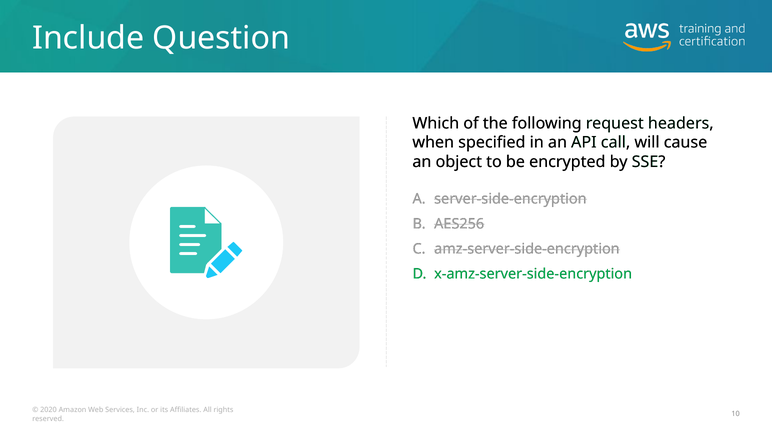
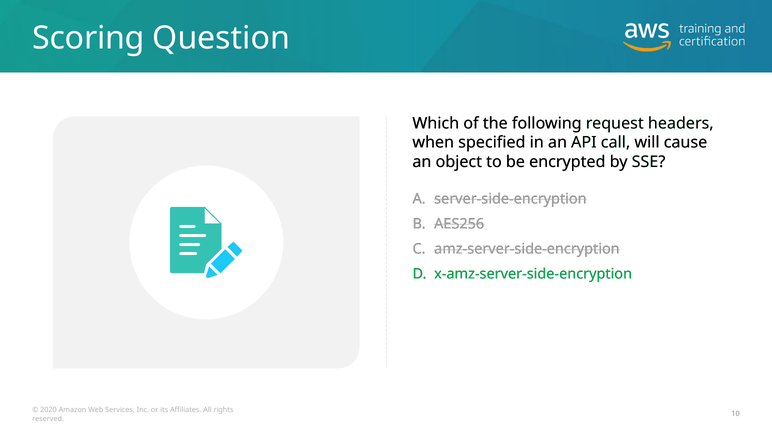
Include: Include -> Scoring
